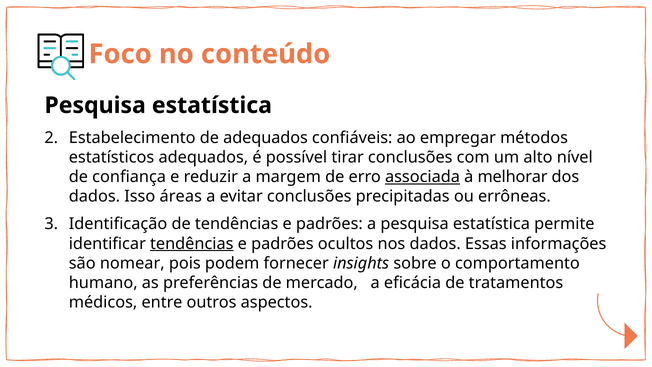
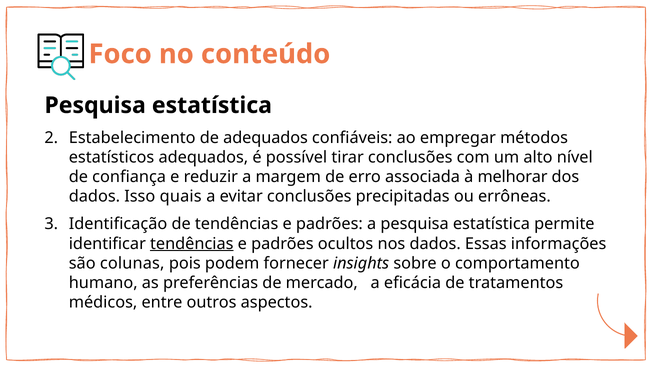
associada underline: present -> none
áreas: áreas -> quais
nomear: nomear -> colunas
